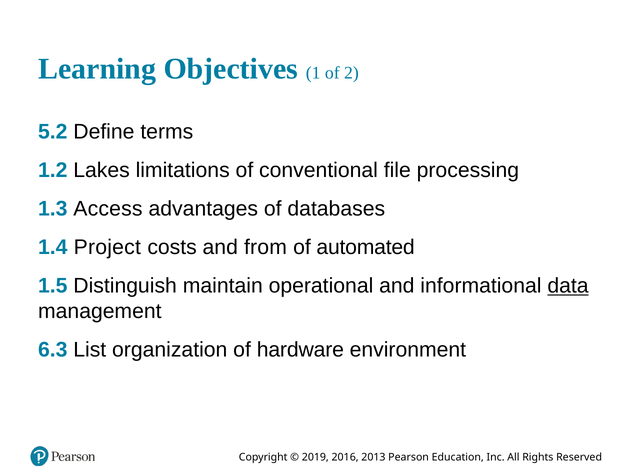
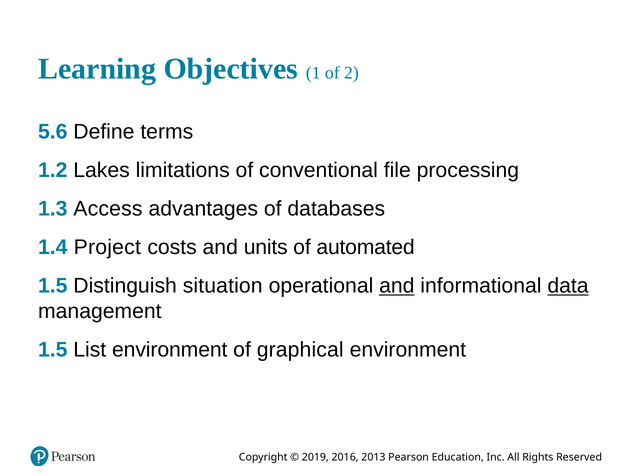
5.2: 5.2 -> 5.6
from: from -> units
maintain: maintain -> situation
and at (397, 286) underline: none -> present
6.3 at (53, 350): 6.3 -> 1.5
List organization: organization -> environment
hardware: hardware -> graphical
